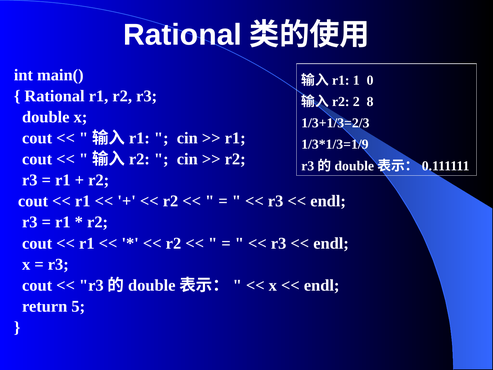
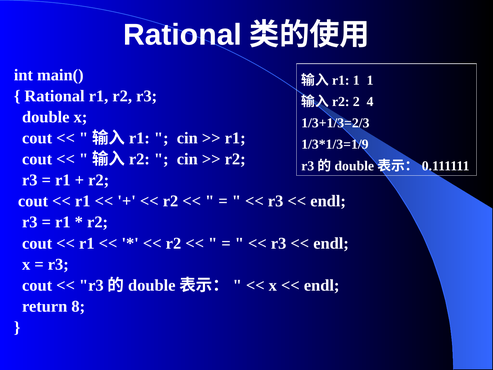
1 0: 0 -> 1
8: 8 -> 4
5: 5 -> 8
